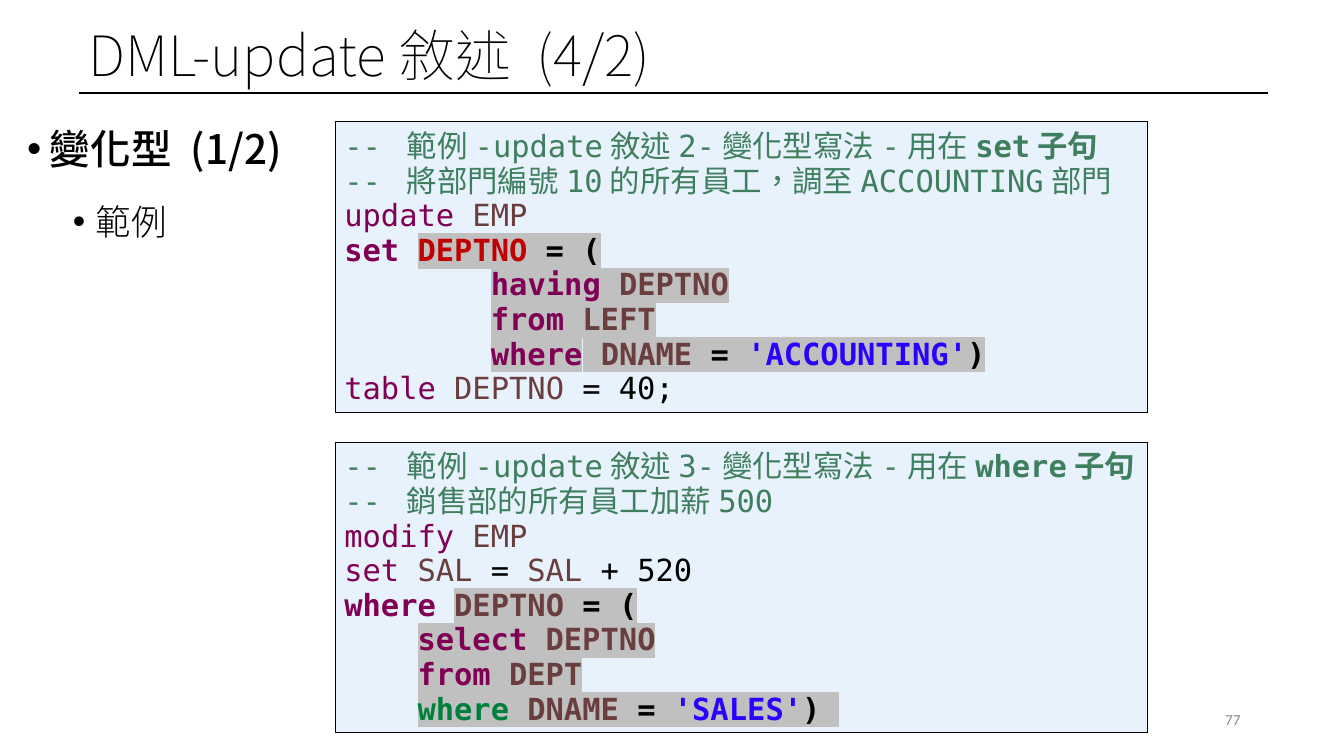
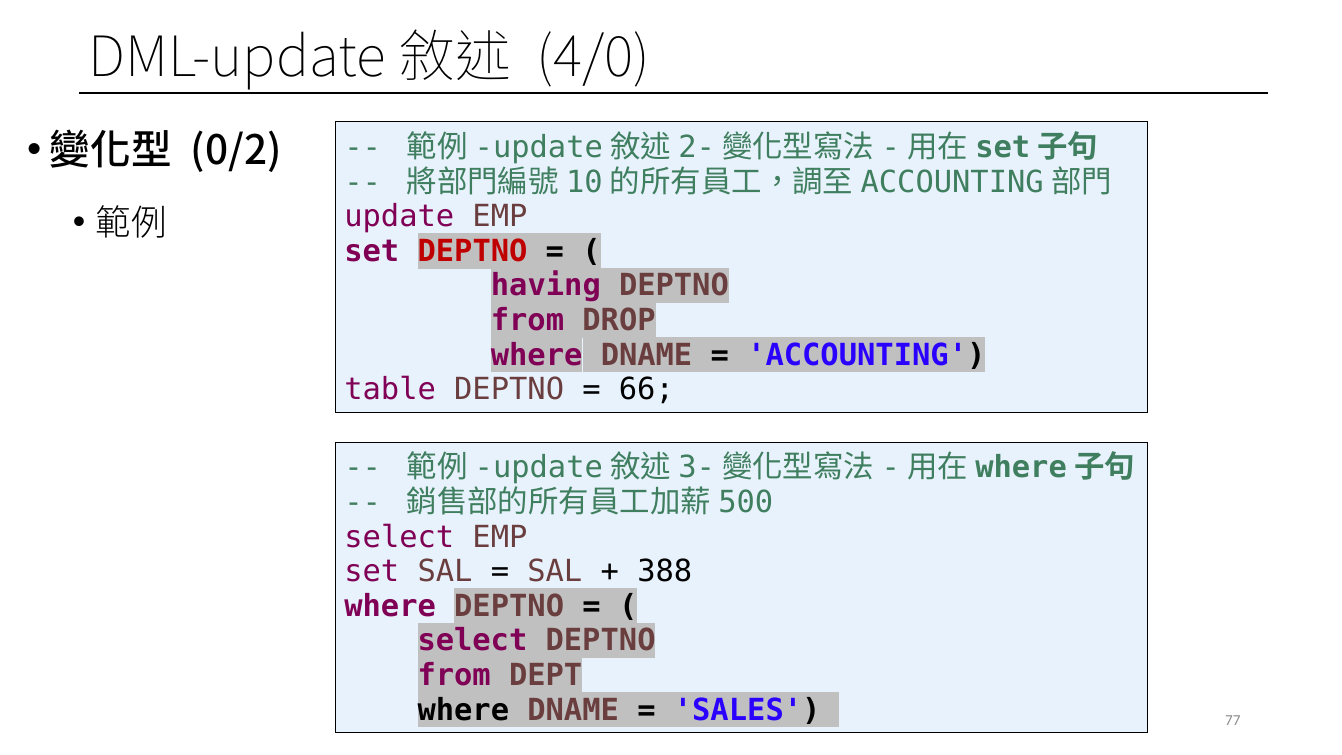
4/2: 4/2 -> 4/0
1/2: 1/2 -> 0/2
LEFT: LEFT -> DROP
40: 40 -> 66
modify at (399, 537): modify -> select
520: 520 -> 388
where at (463, 710) colour: green -> black
